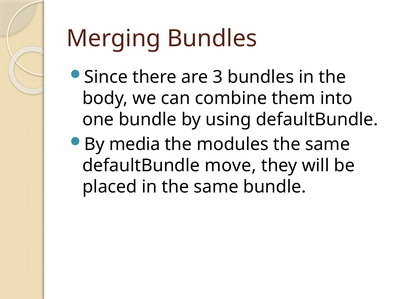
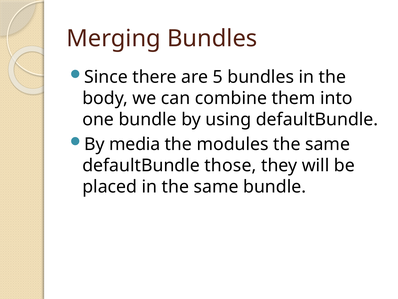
3: 3 -> 5
move: move -> those
